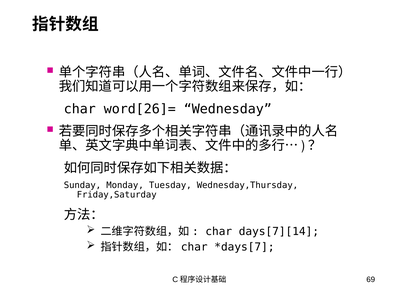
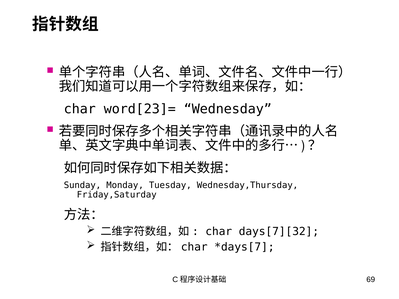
word[26]=: word[26]= -> word[23]=
days[7][14: days[7][14 -> days[7][32
